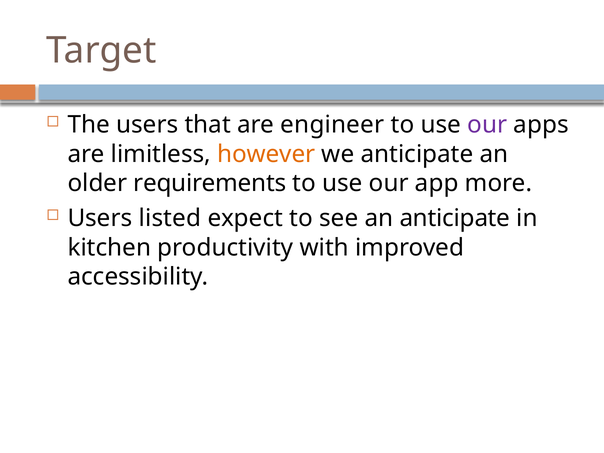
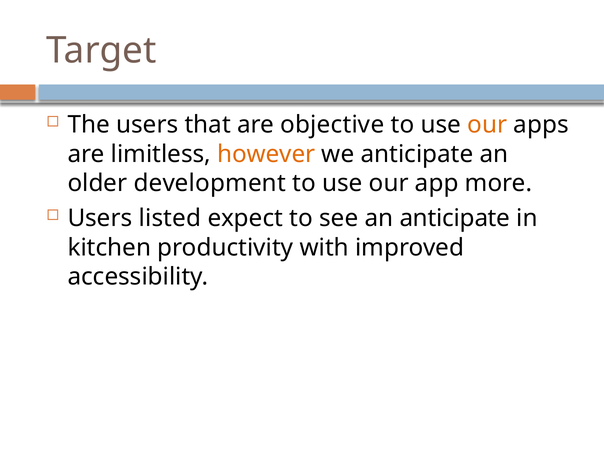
engineer: engineer -> objective
our at (487, 125) colour: purple -> orange
requirements: requirements -> development
